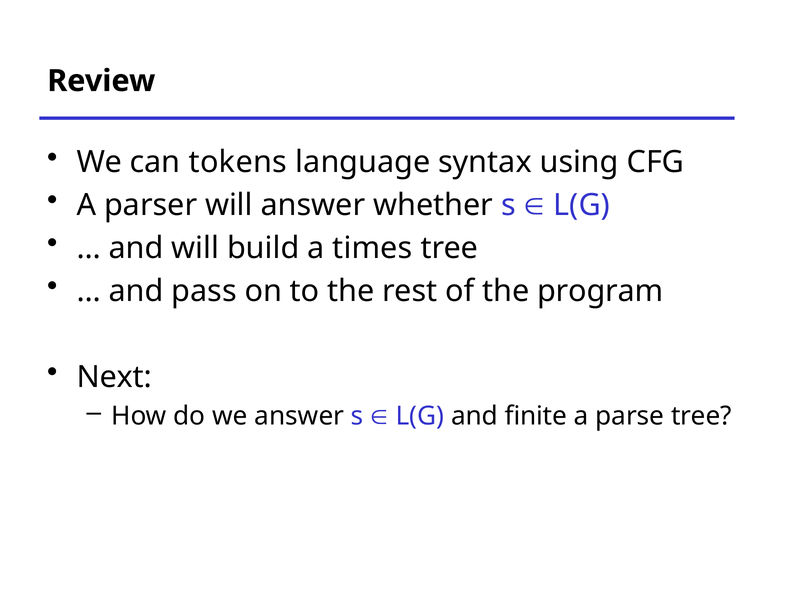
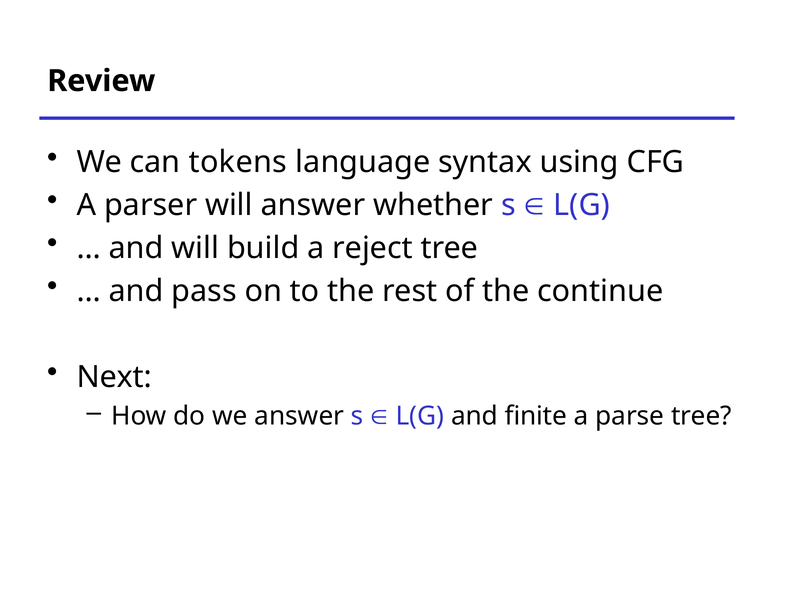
times: times -> reject
program: program -> continue
